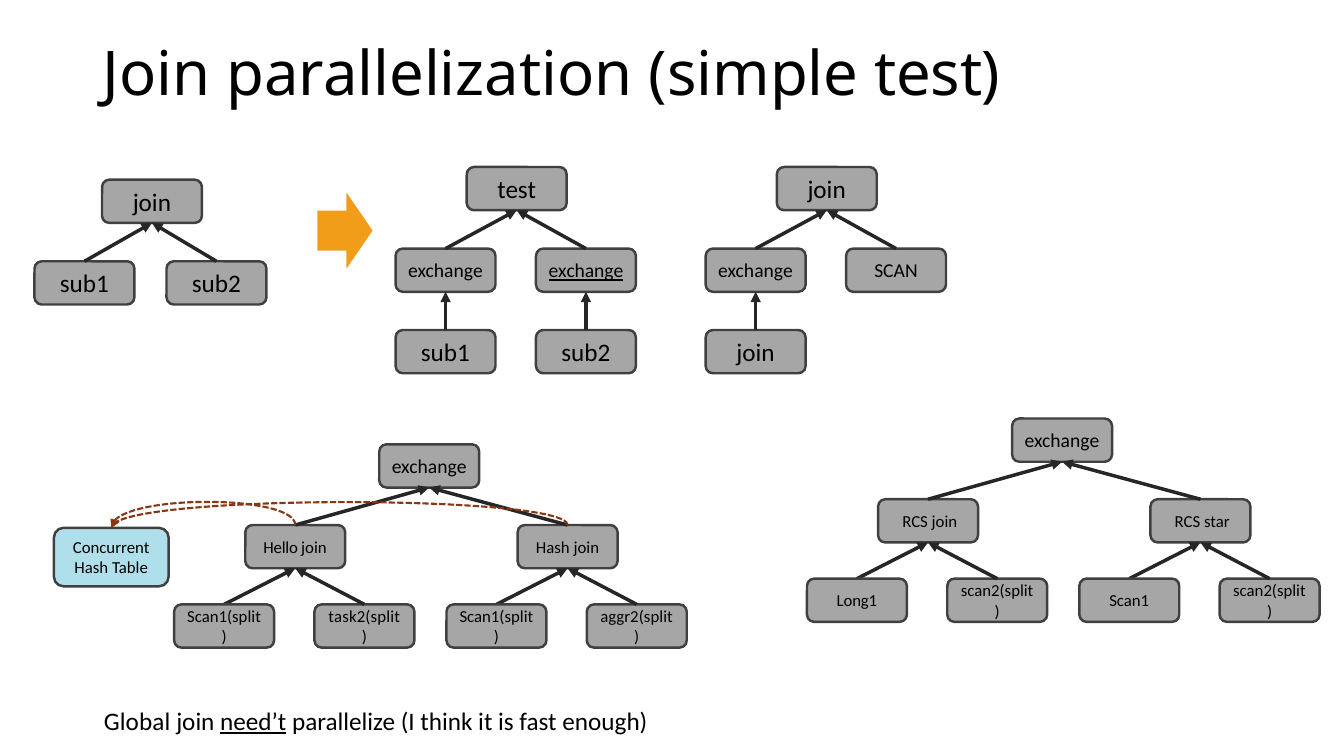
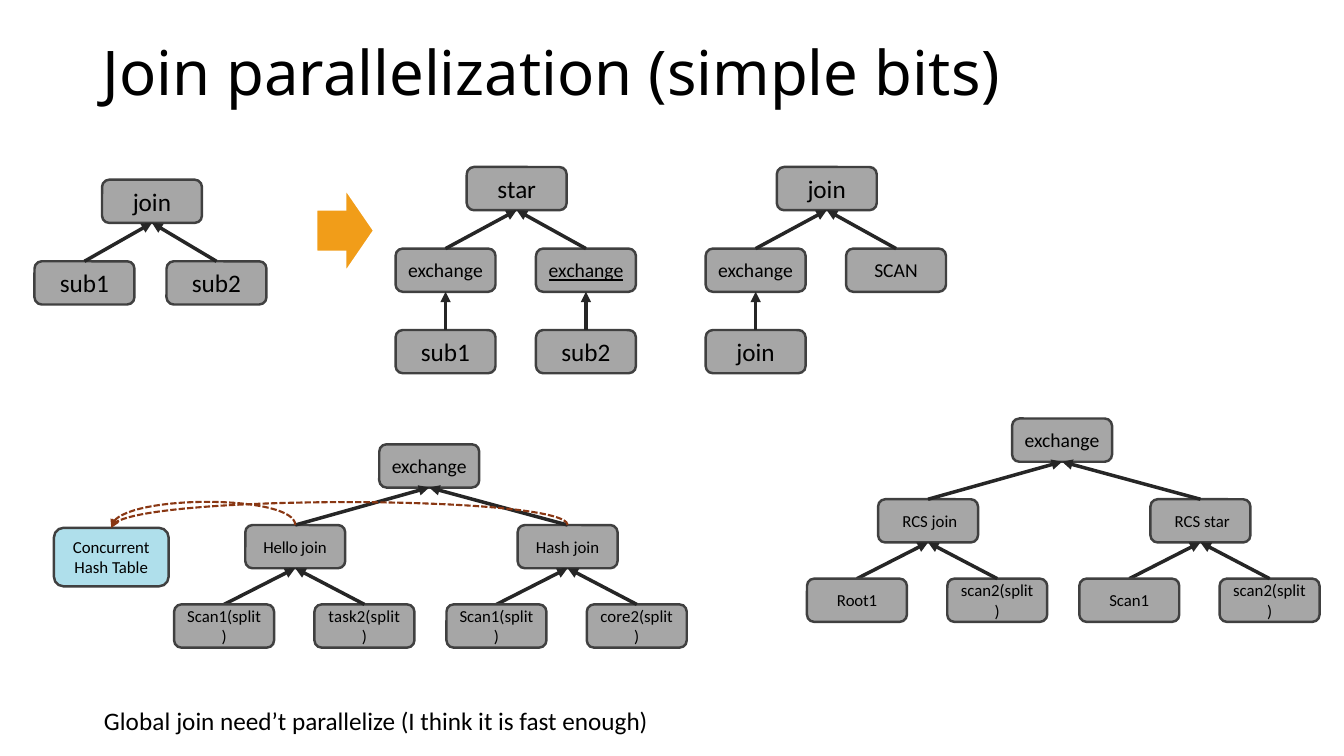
simple test: test -> bits
test at (517, 190): test -> star
Long1: Long1 -> Root1
aggr2(split: aggr2(split -> core2(split
need’t underline: present -> none
